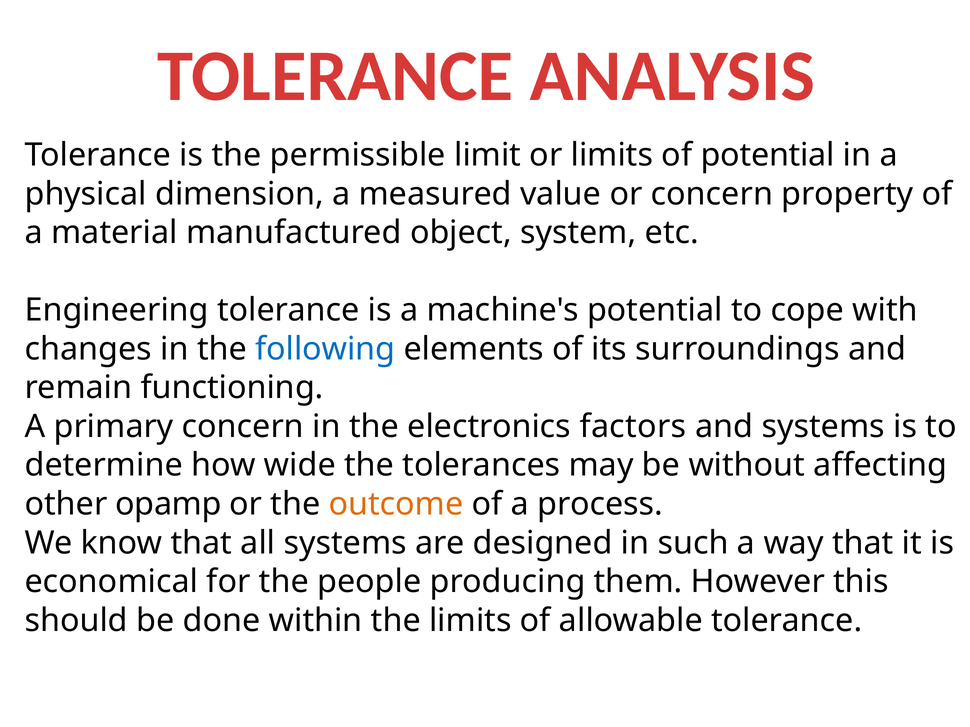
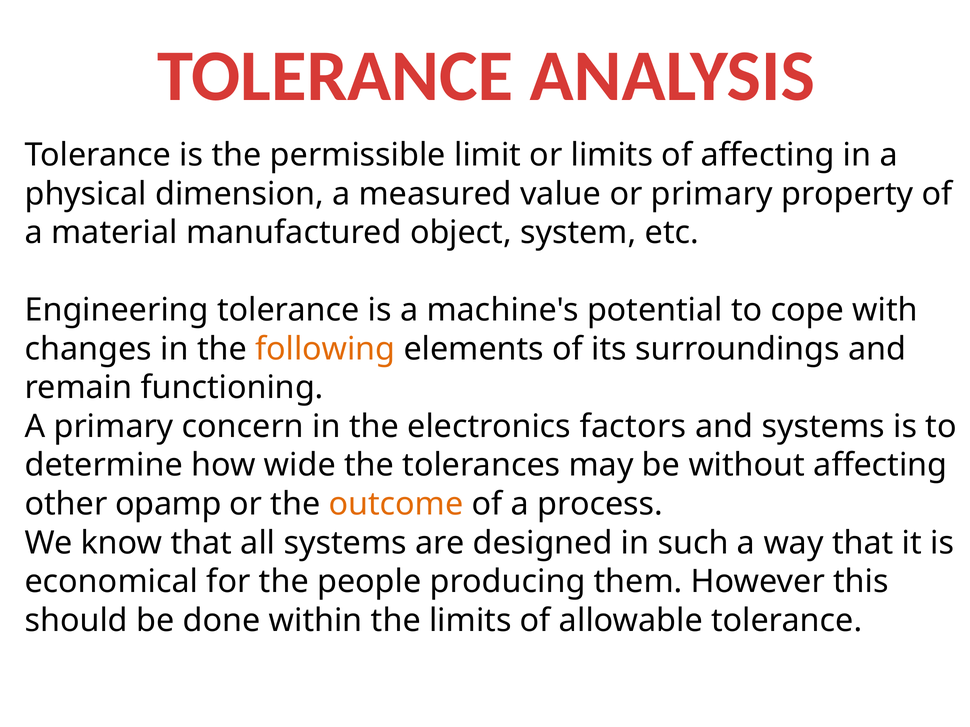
of potential: potential -> affecting
or concern: concern -> primary
following colour: blue -> orange
